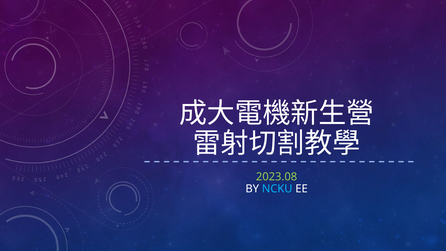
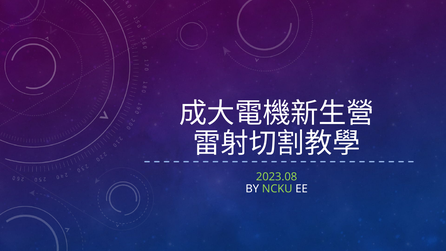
NCKU colour: light blue -> light green
